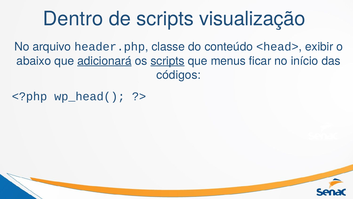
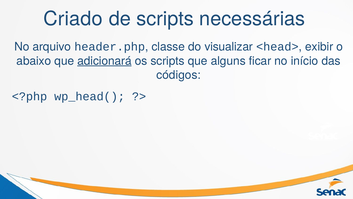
Dentro: Dentro -> Criado
visualização: visualização -> necessárias
conteúdo: conteúdo -> visualizar
scripts at (168, 61) underline: present -> none
menus: menus -> alguns
